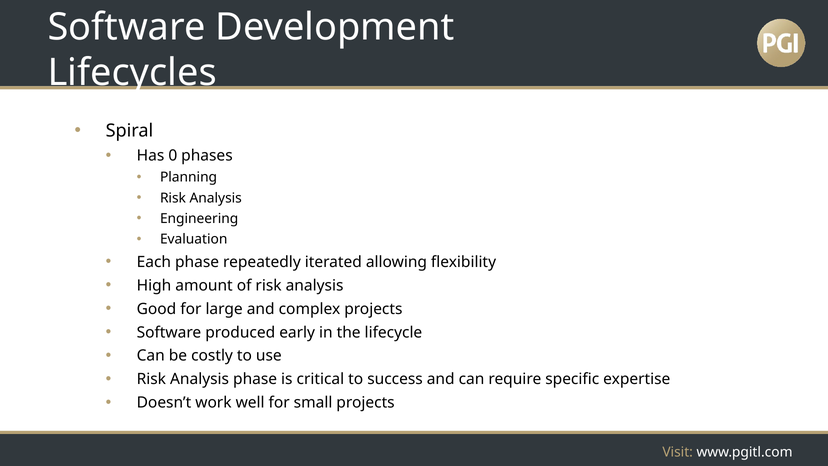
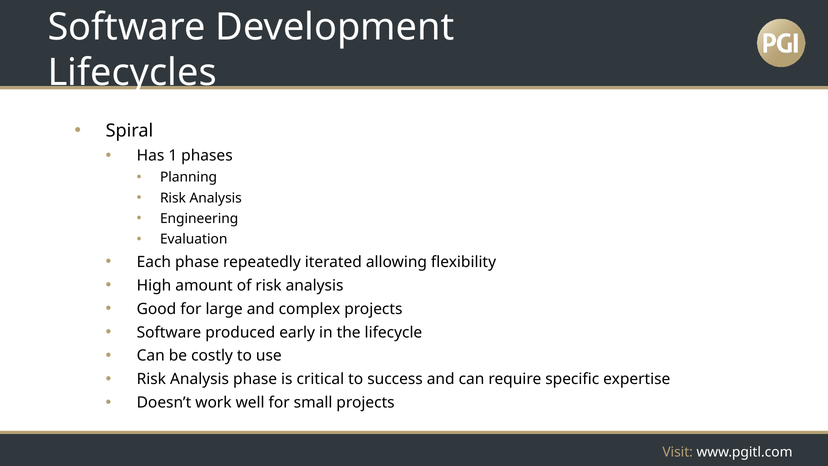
0: 0 -> 1
